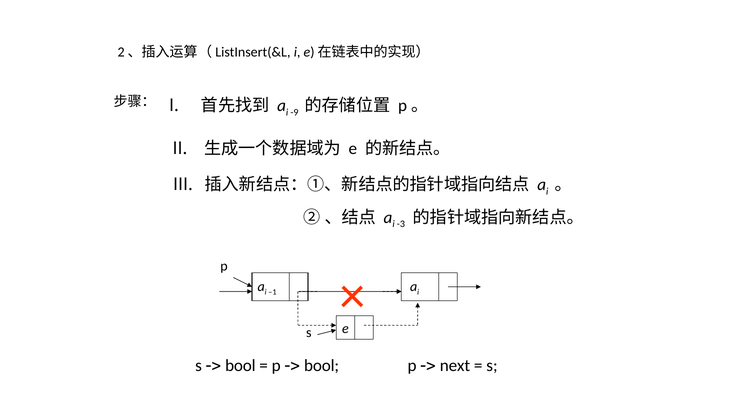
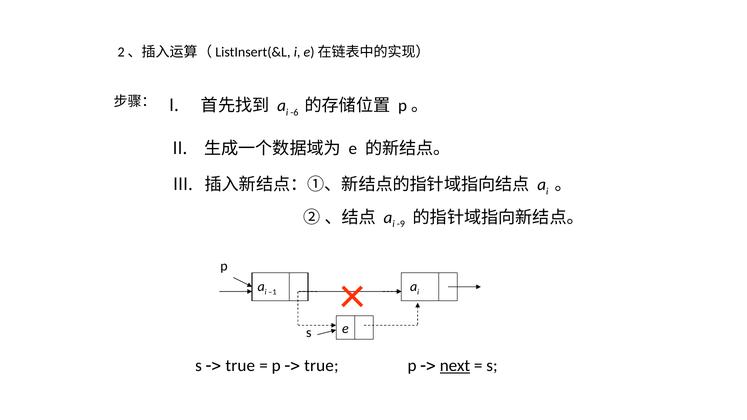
-9: -9 -> -6
-3: -3 -> -9
bool at (240, 366): bool -> true
bool at (322, 366): bool -> true
next underline: none -> present
